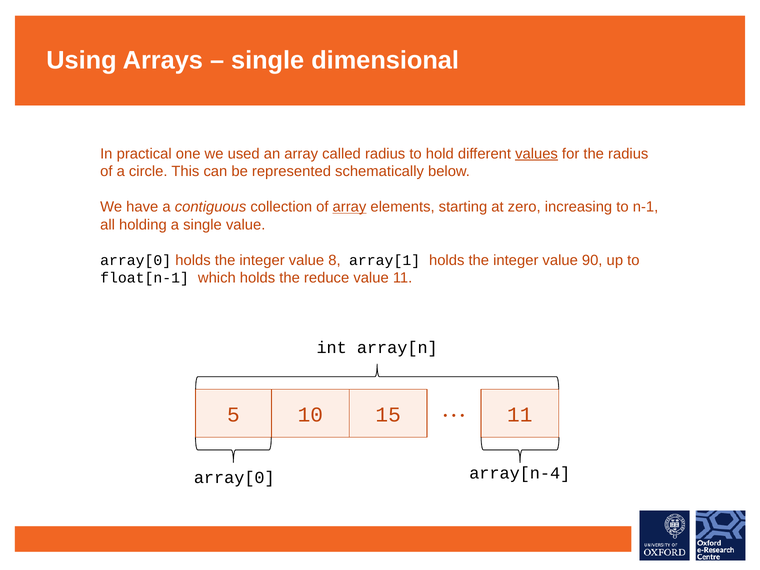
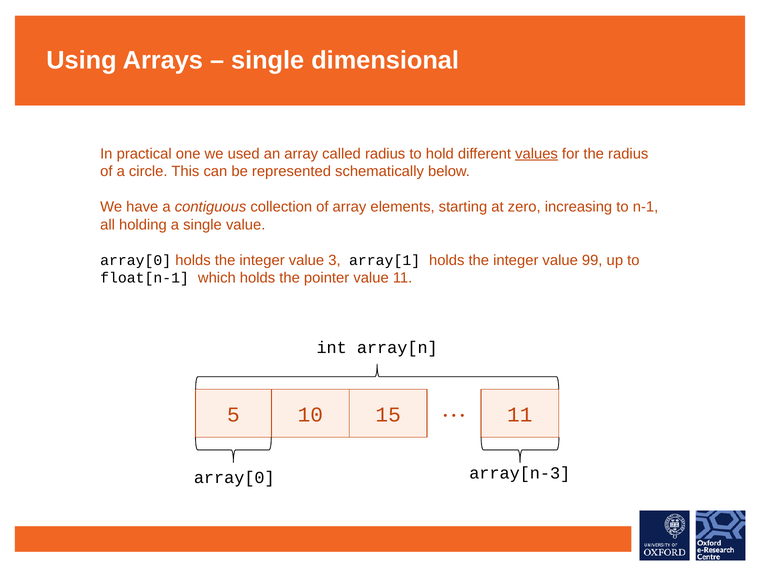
array at (349, 207) underline: present -> none
8: 8 -> 3
90: 90 -> 99
reduce: reduce -> pointer
array[n-4: array[n-4 -> array[n-3
